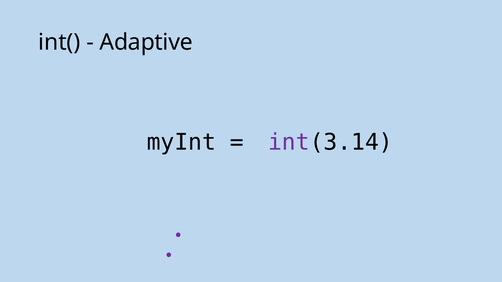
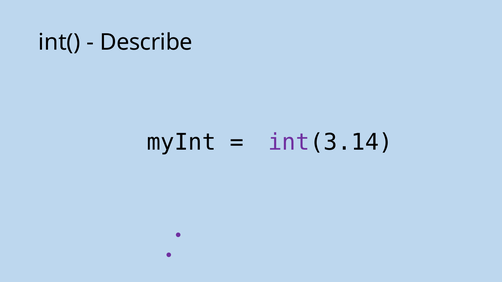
Adaptive: Adaptive -> Describe
